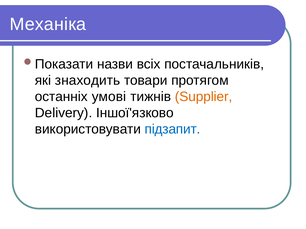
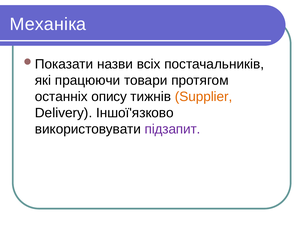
знаходить: знаходить -> працюючи
умові: умові -> опису
підзапит colour: blue -> purple
